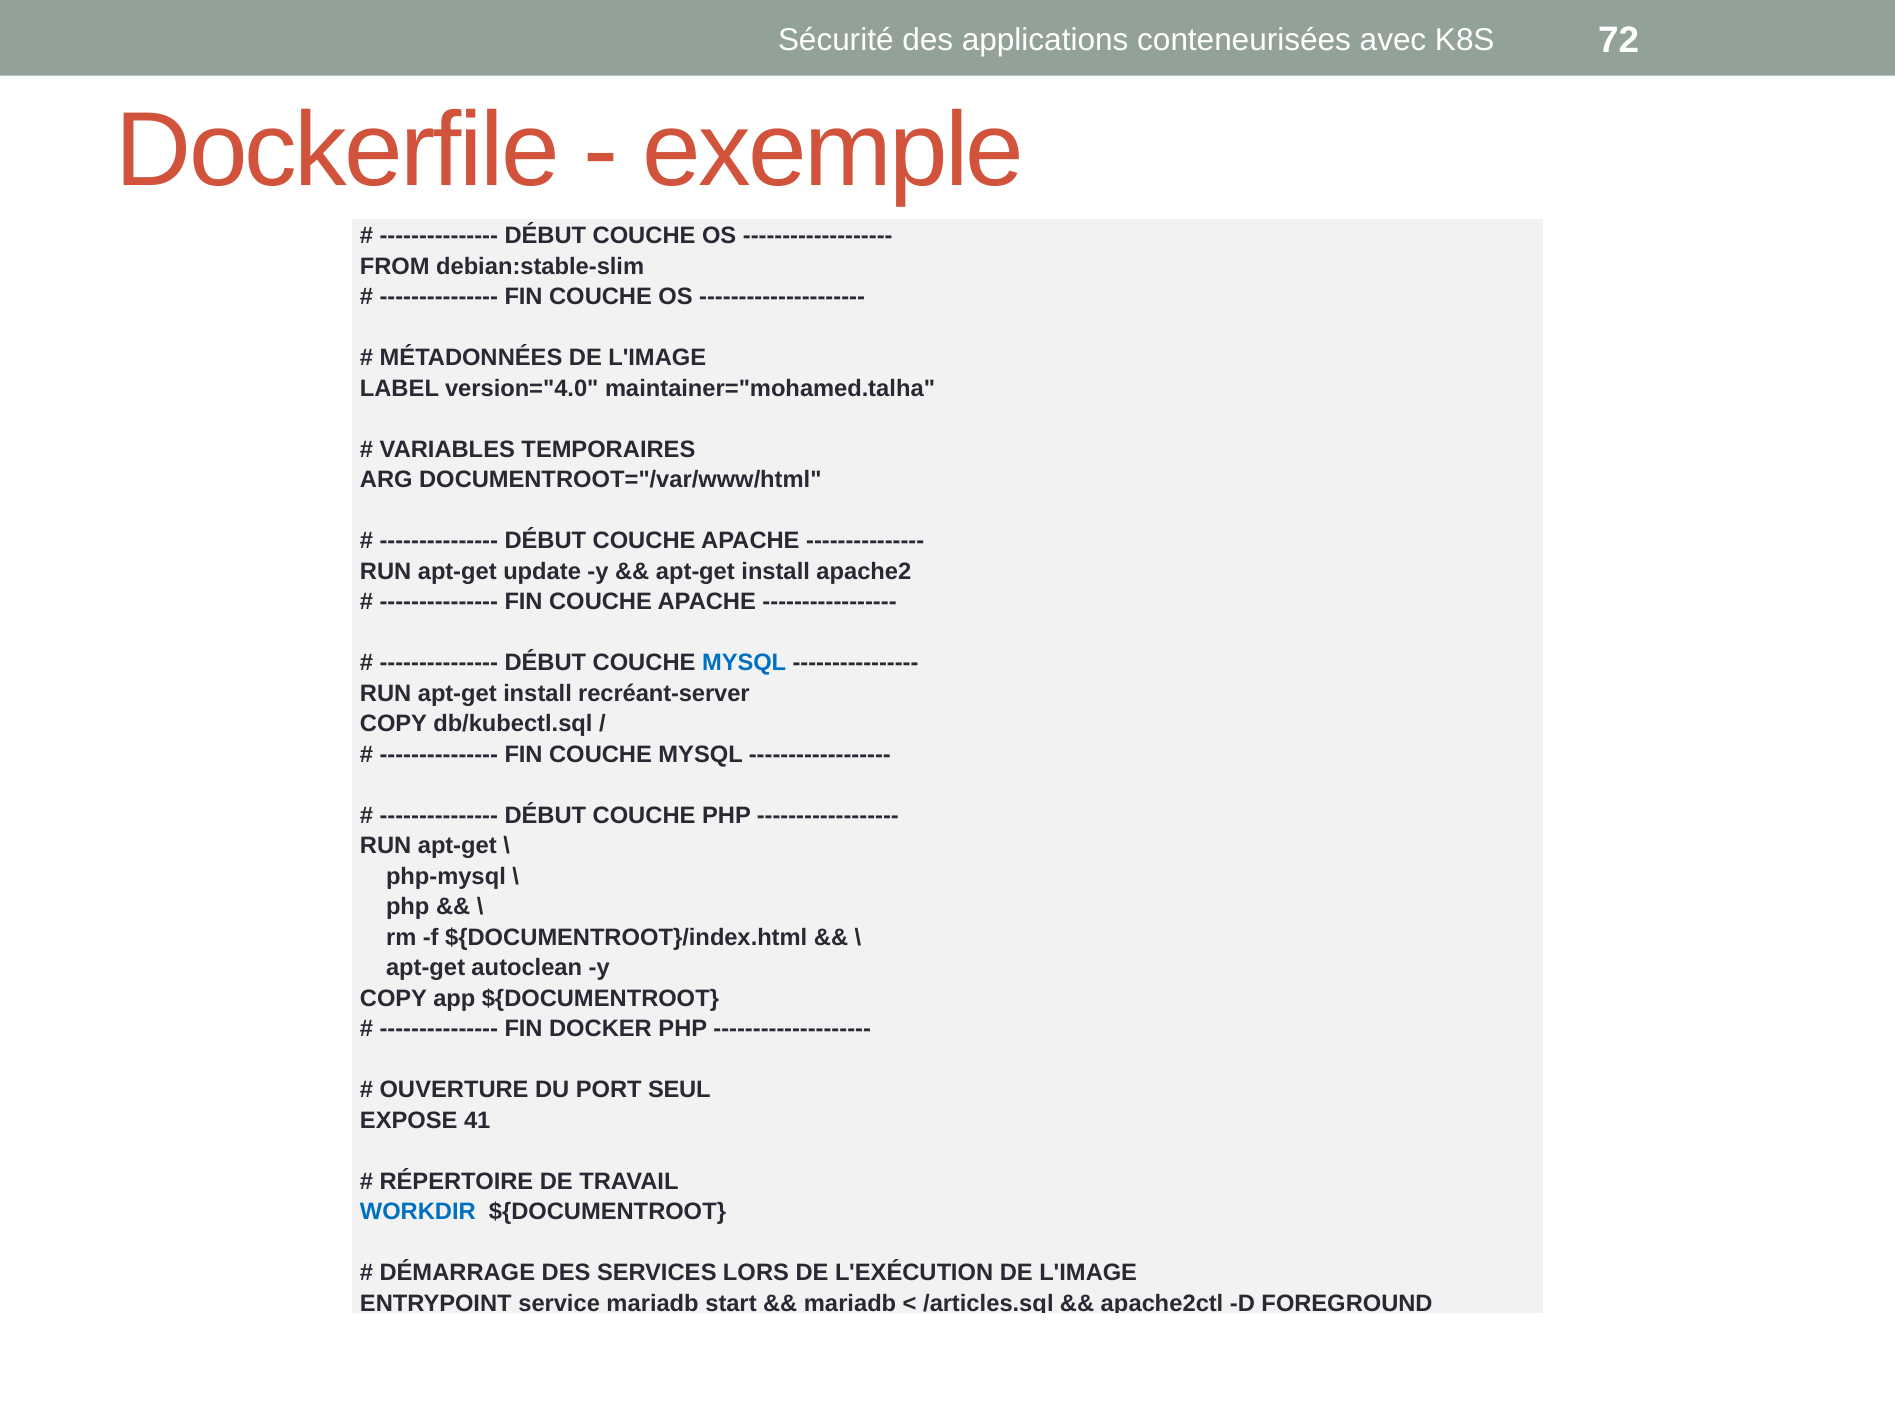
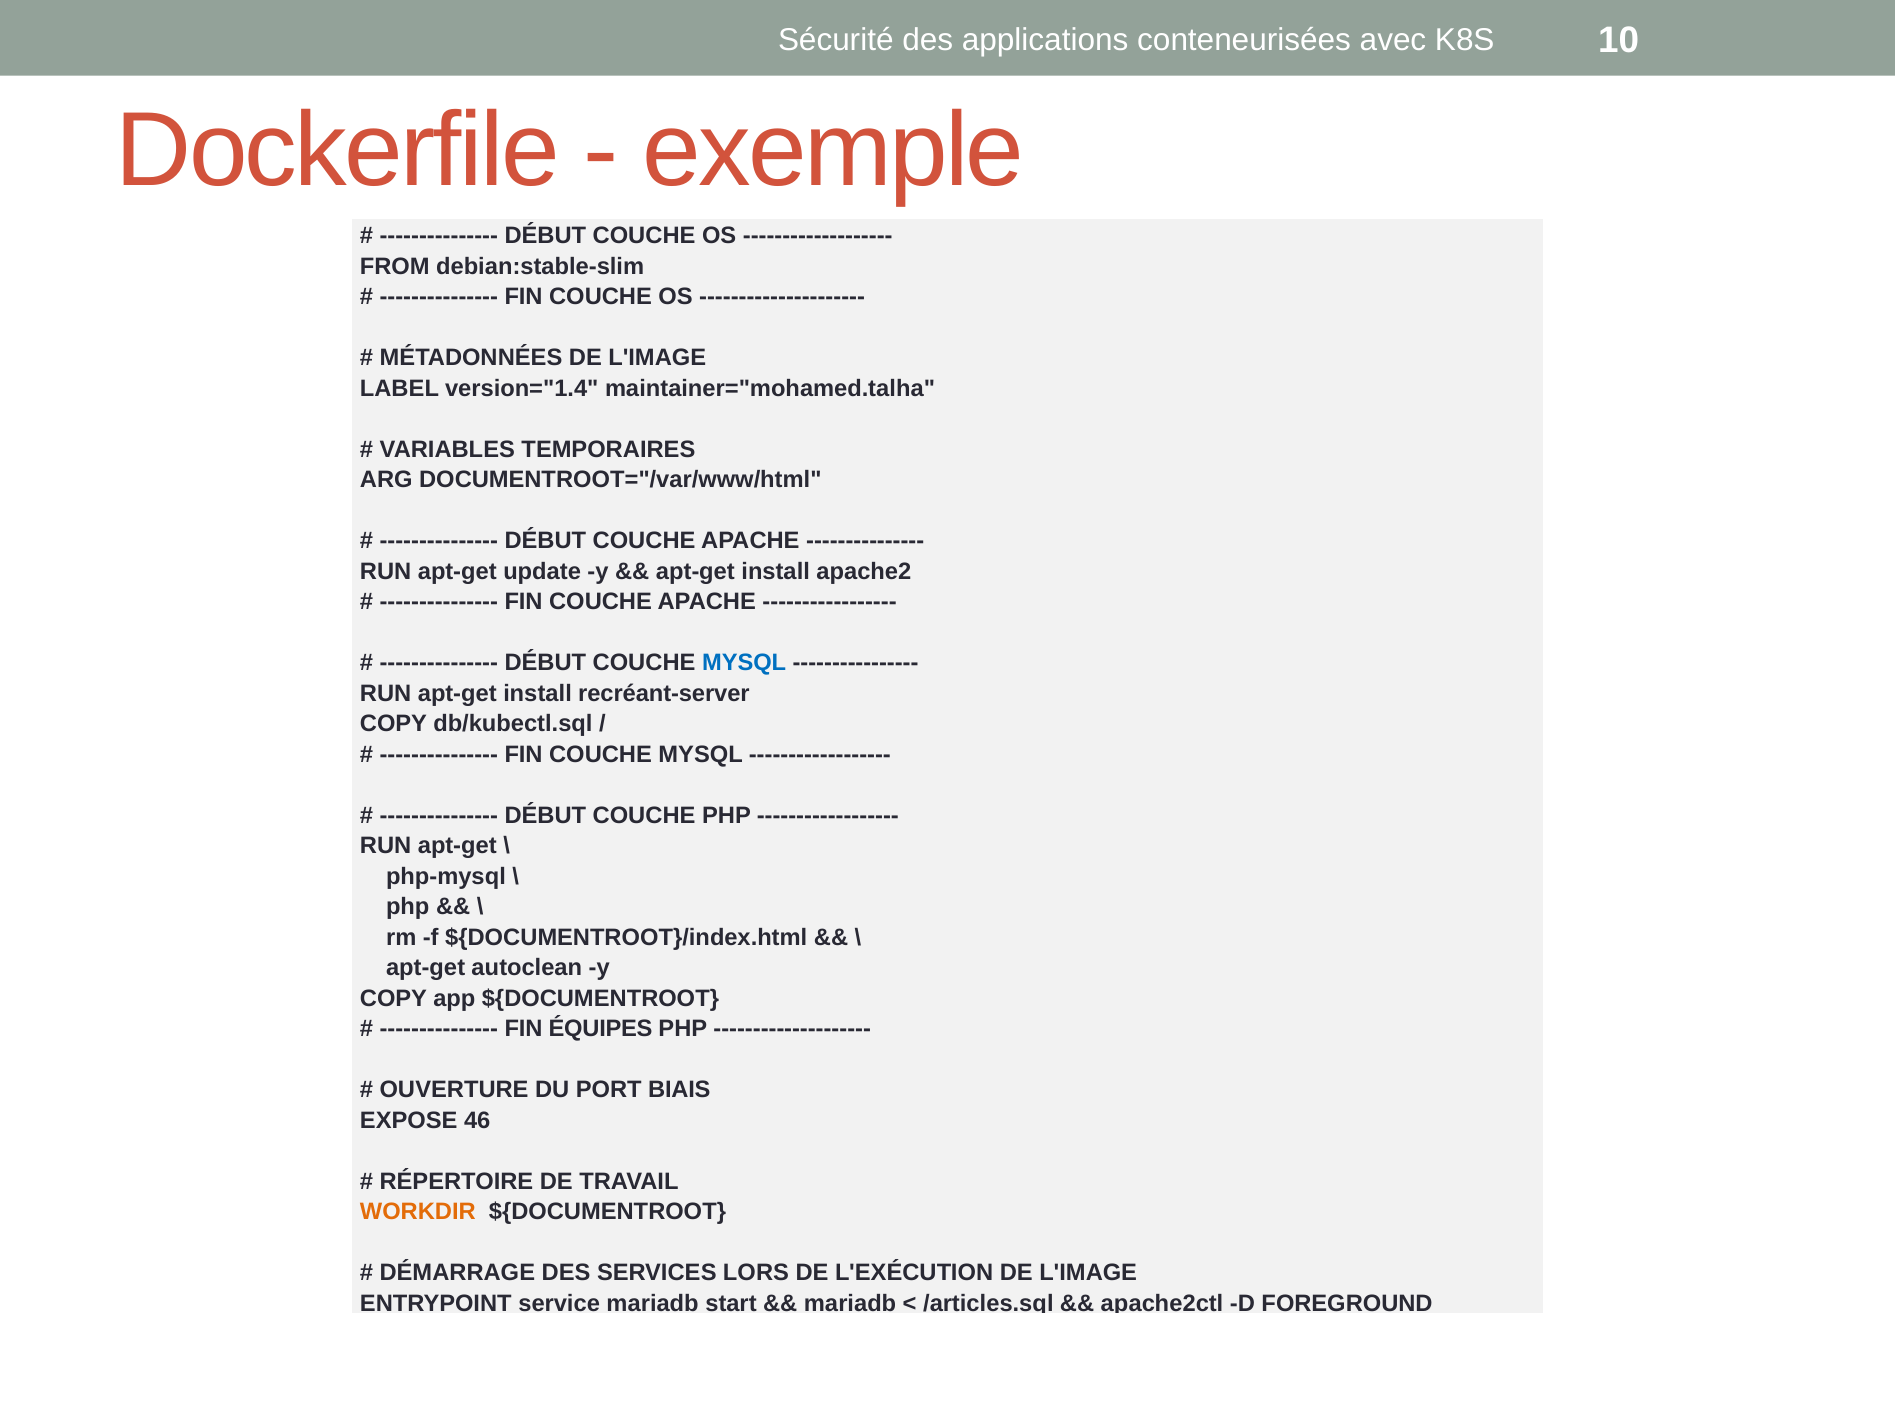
72: 72 -> 10
version="4.0: version="4.0 -> version="1.4
DOCKER: DOCKER -> ÉQUIPES
SEUL: SEUL -> BIAIS
41: 41 -> 46
WORKDIR colour: blue -> orange
